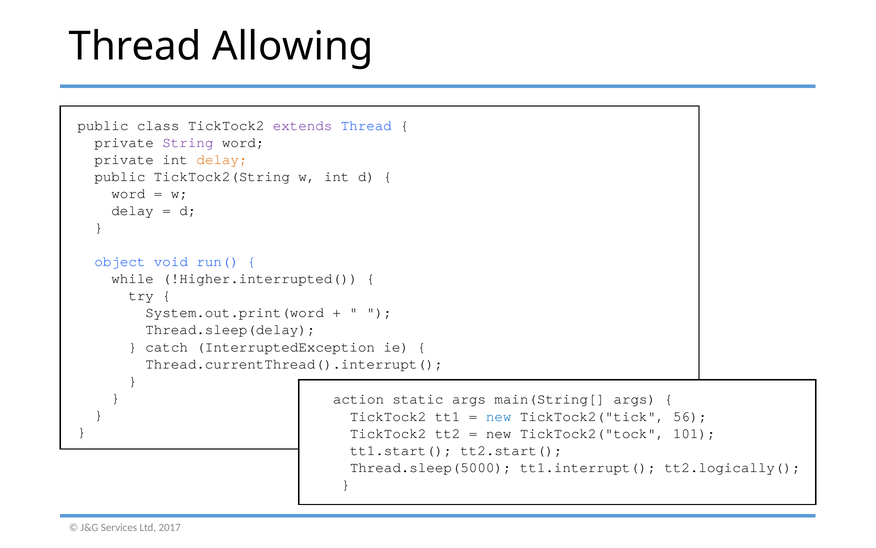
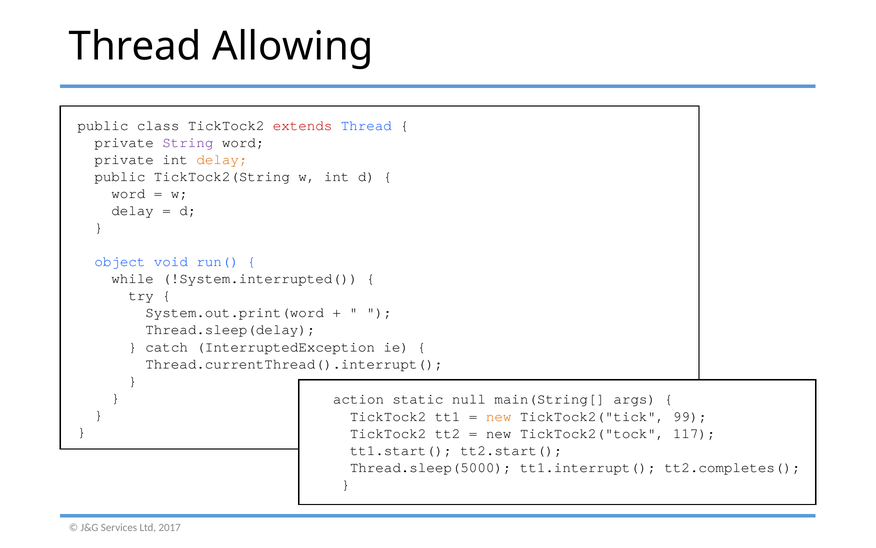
extends colour: purple -> red
!Higher.interrupted(: !Higher.interrupted( -> !System.interrupted(
static args: args -> null
new at (499, 416) colour: blue -> orange
56: 56 -> 99
101: 101 -> 117
tt2.logically(: tt2.logically( -> tt2.completes(
